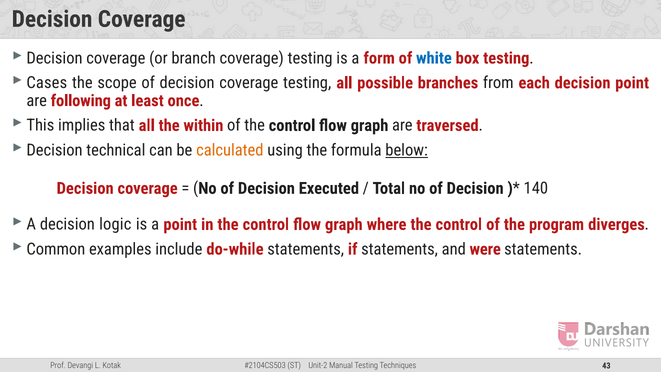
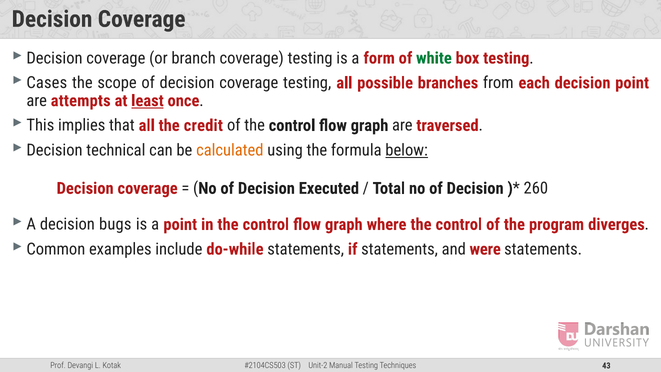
white colour: blue -> green
following: following -> attempts
least underline: none -> present
within: within -> credit
140: 140 -> 260
logic: logic -> bugs
